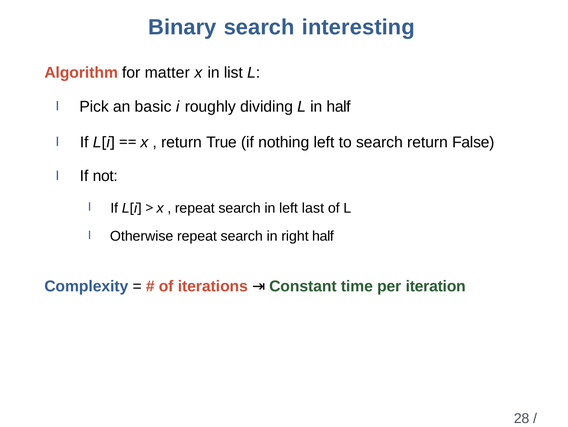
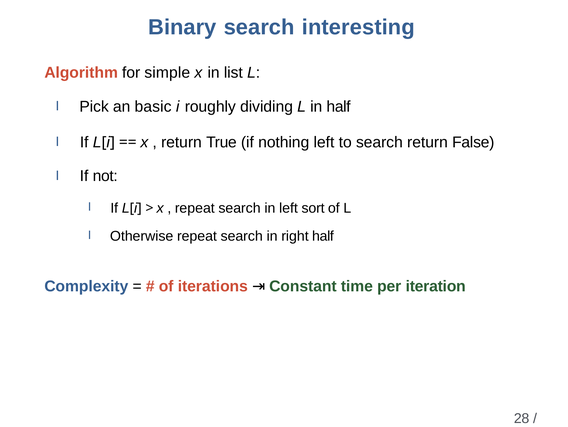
matter: matter -> simple
last: last -> sort
